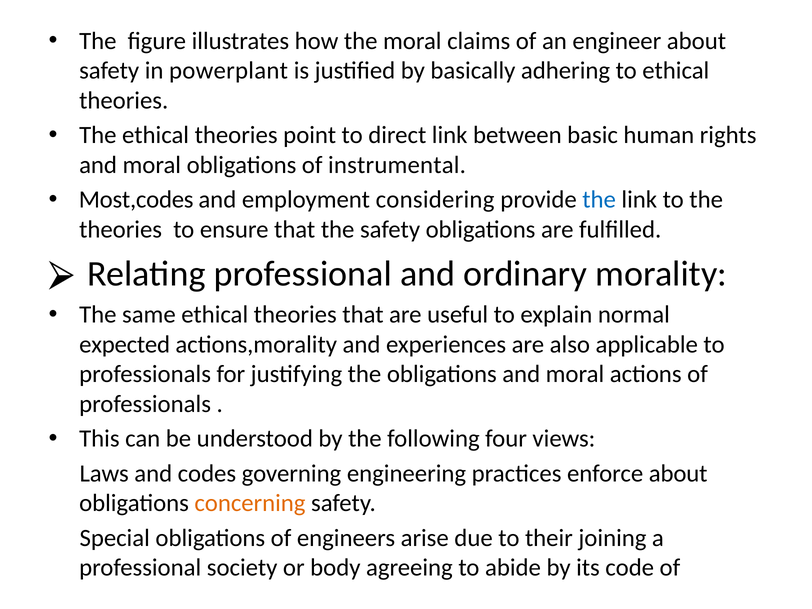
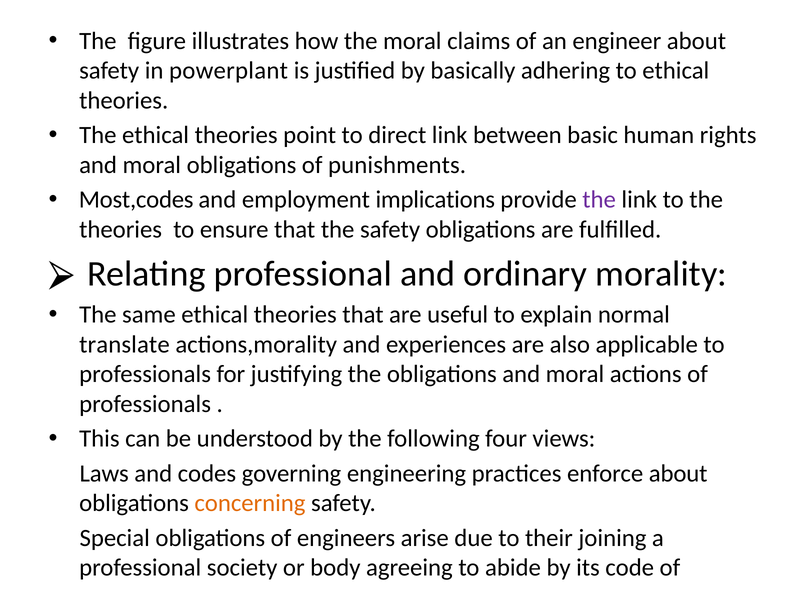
instrumental: instrumental -> punishments
considering: considering -> implications
the at (599, 200) colour: blue -> purple
expected: expected -> translate
